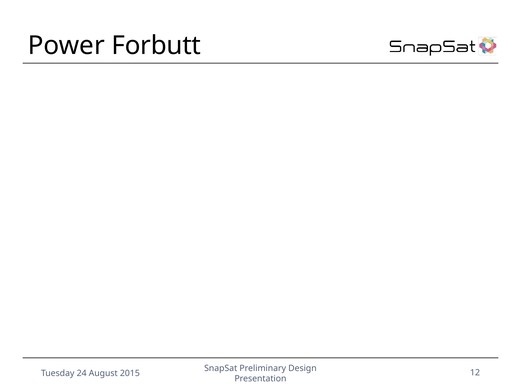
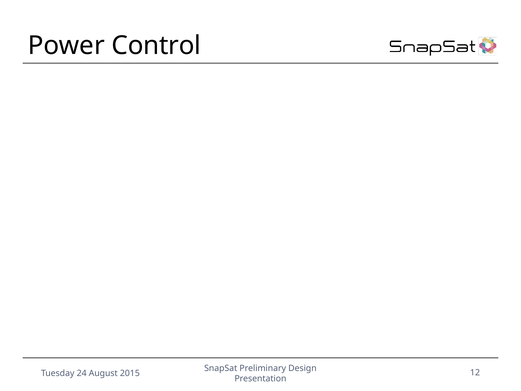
Forbutt: Forbutt -> Control
